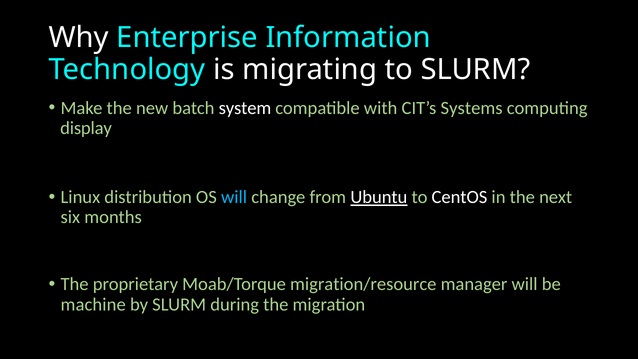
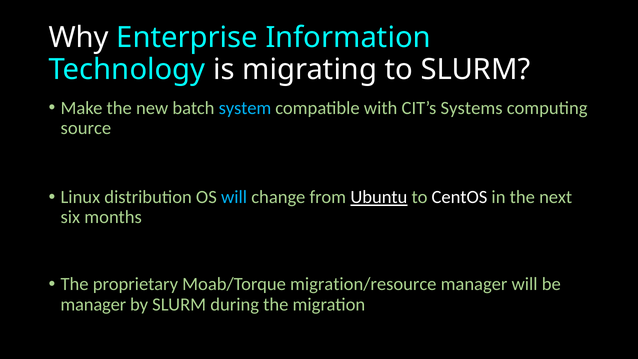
system colour: white -> light blue
display: display -> source
machine at (93, 304): machine -> manager
